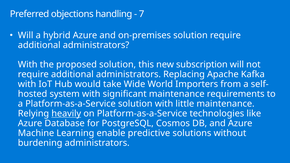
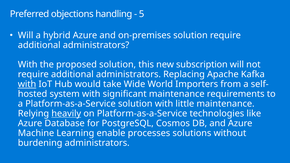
7: 7 -> 5
with at (27, 84) underline: none -> present
predictive: predictive -> processes
